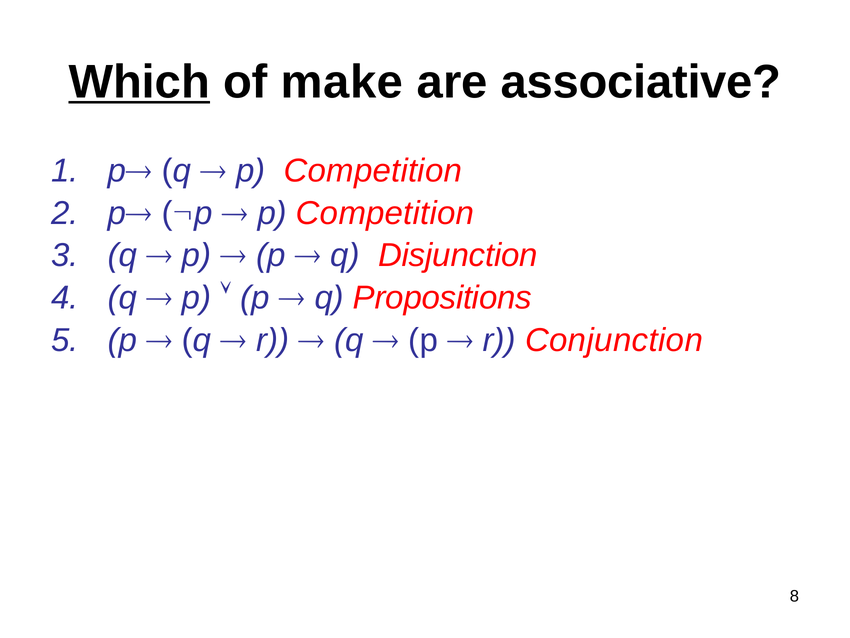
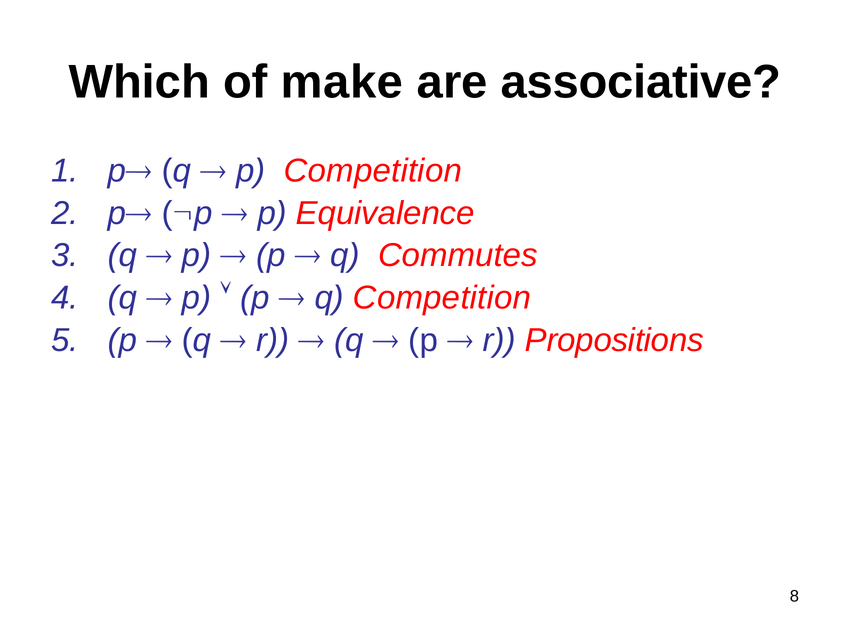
Which underline: present -> none
Competition at (385, 213): Competition -> Equivalence
Disjunction: Disjunction -> Commutes
q Propositions: Propositions -> Competition
Conjunction: Conjunction -> Propositions
